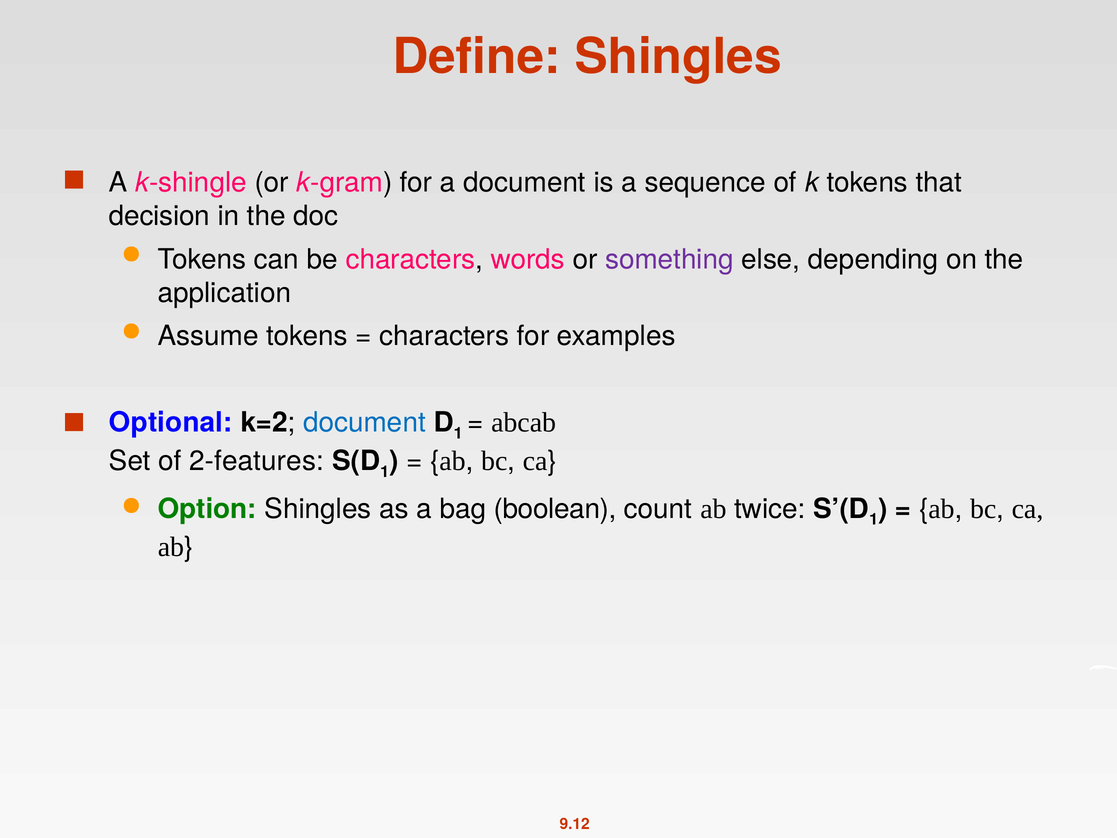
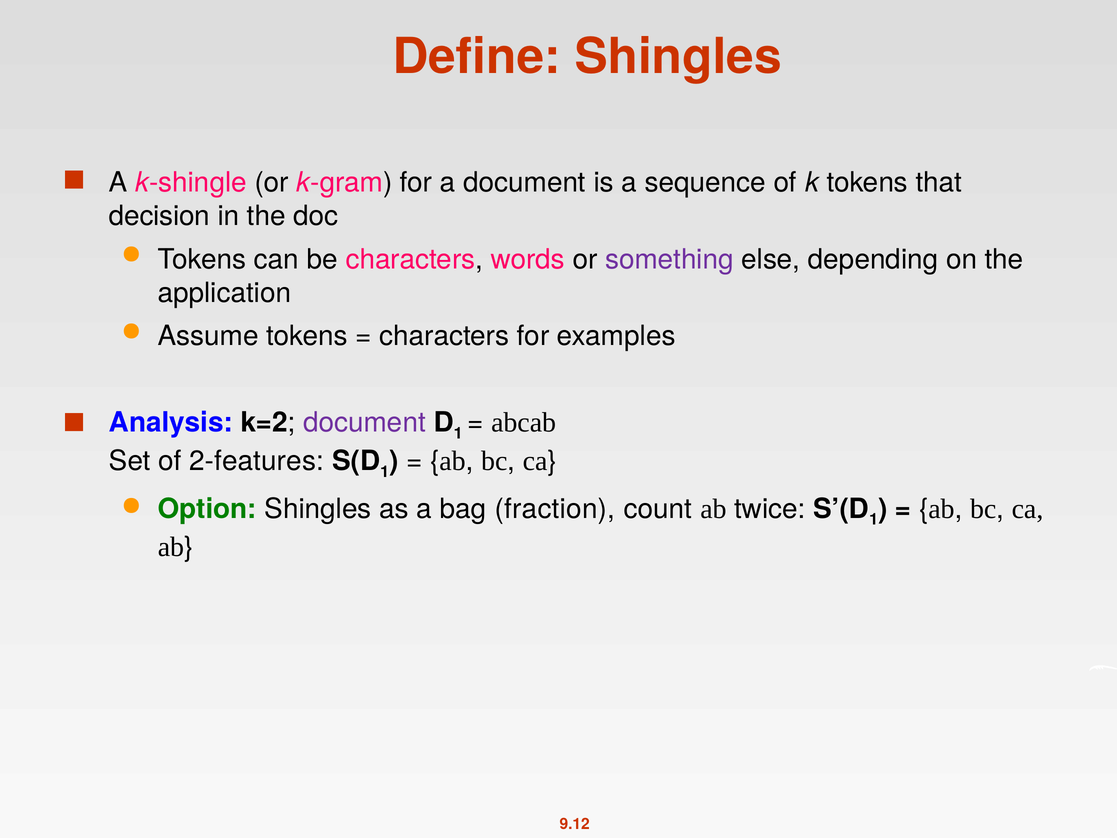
Optional: Optional -> Analysis
document at (365, 423) colour: blue -> purple
boolean: boolean -> fraction
